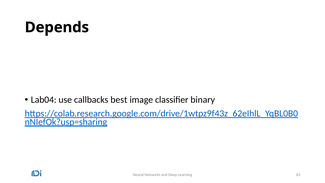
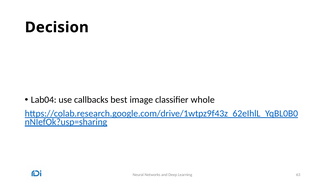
Depends: Depends -> Decision
binary: binary -> whole
